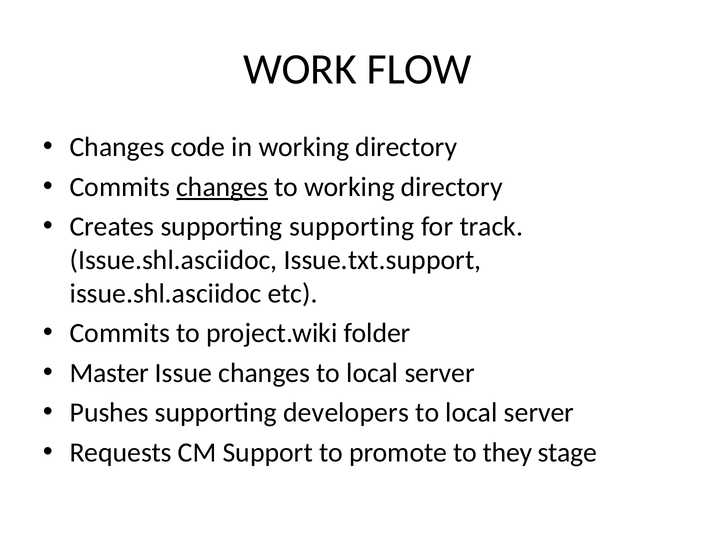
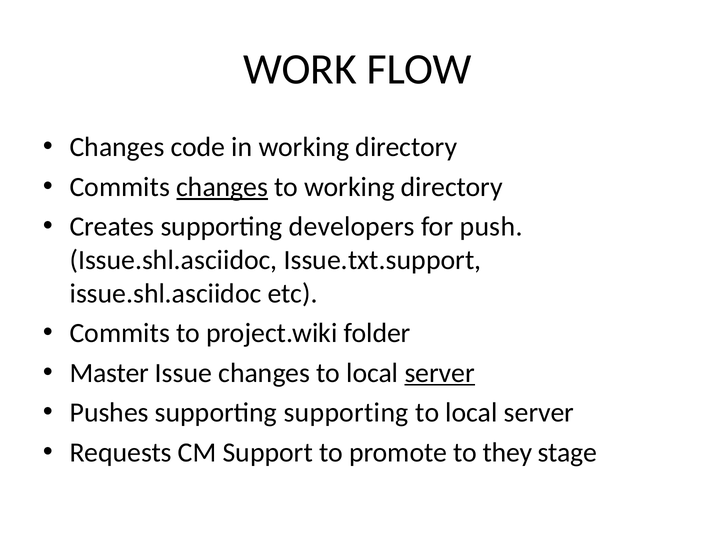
supporting supporting: supporting -> developers
track: track -> push
server at (440, 373) underline: none -> present
supporting developers: developers -> supporting
